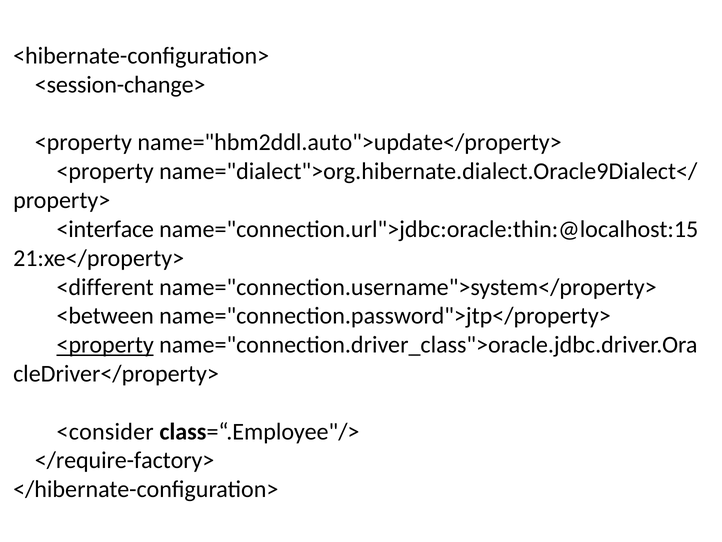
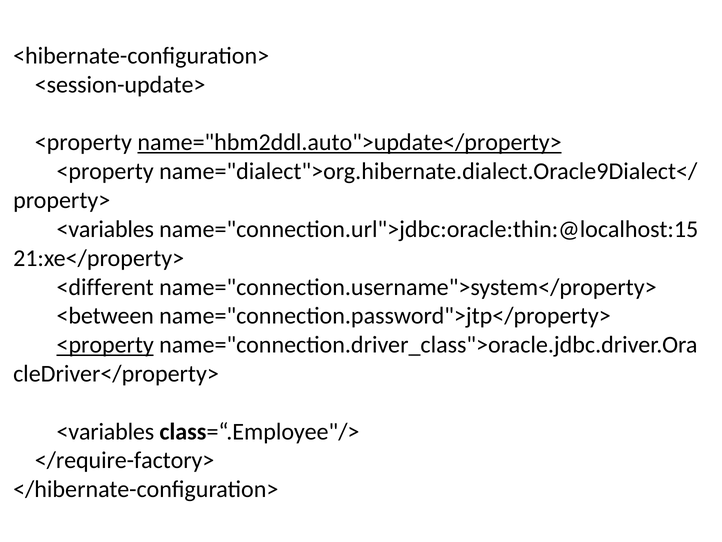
<session-change>: <session-change> -> <session-update>
name="hbm2ddl.auto">update</property> underline: none -> present
<interface at (105, 229): <interface -> <variables
<consider at (105, 431): <consider -> <variables
